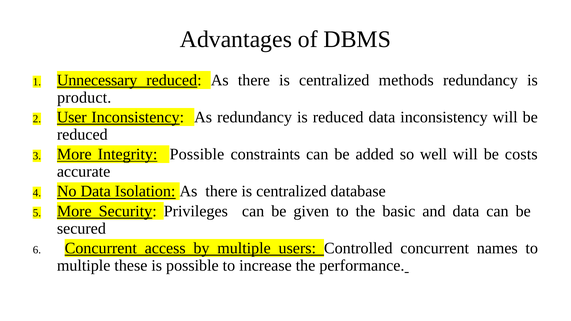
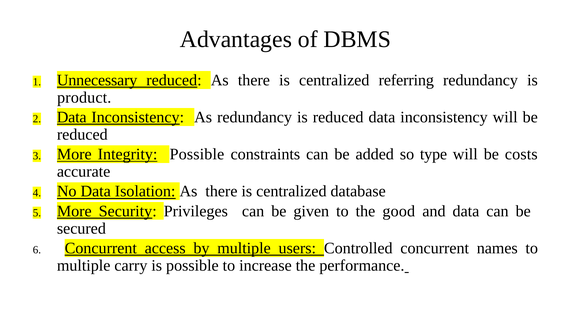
methods: methods -> referring
User at (72, 117): User -> Data
well: well -> type
basic: basic -> good
these: these -> carry
